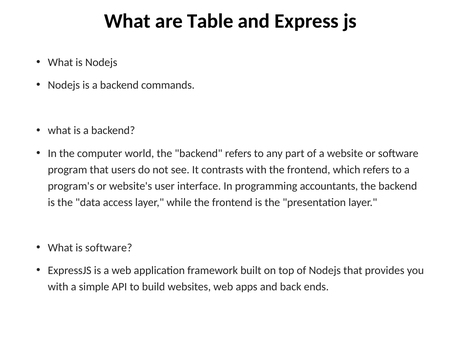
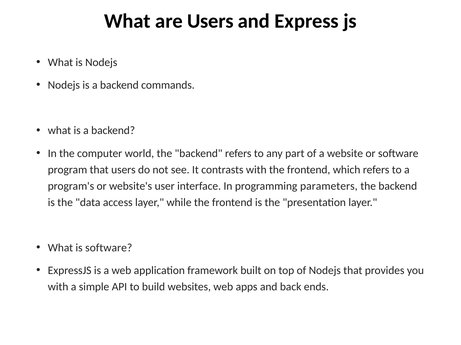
are Table: Table -> Users
accountants: accountants -> parameters
